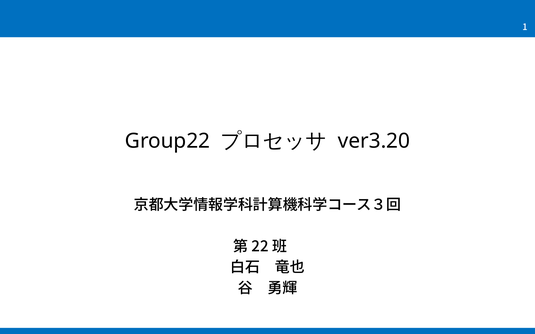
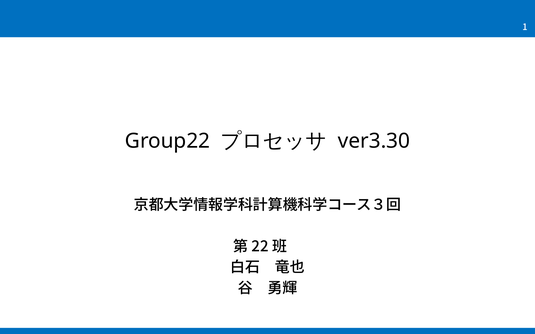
ver3.20: ver3.20 -> ver3.30
